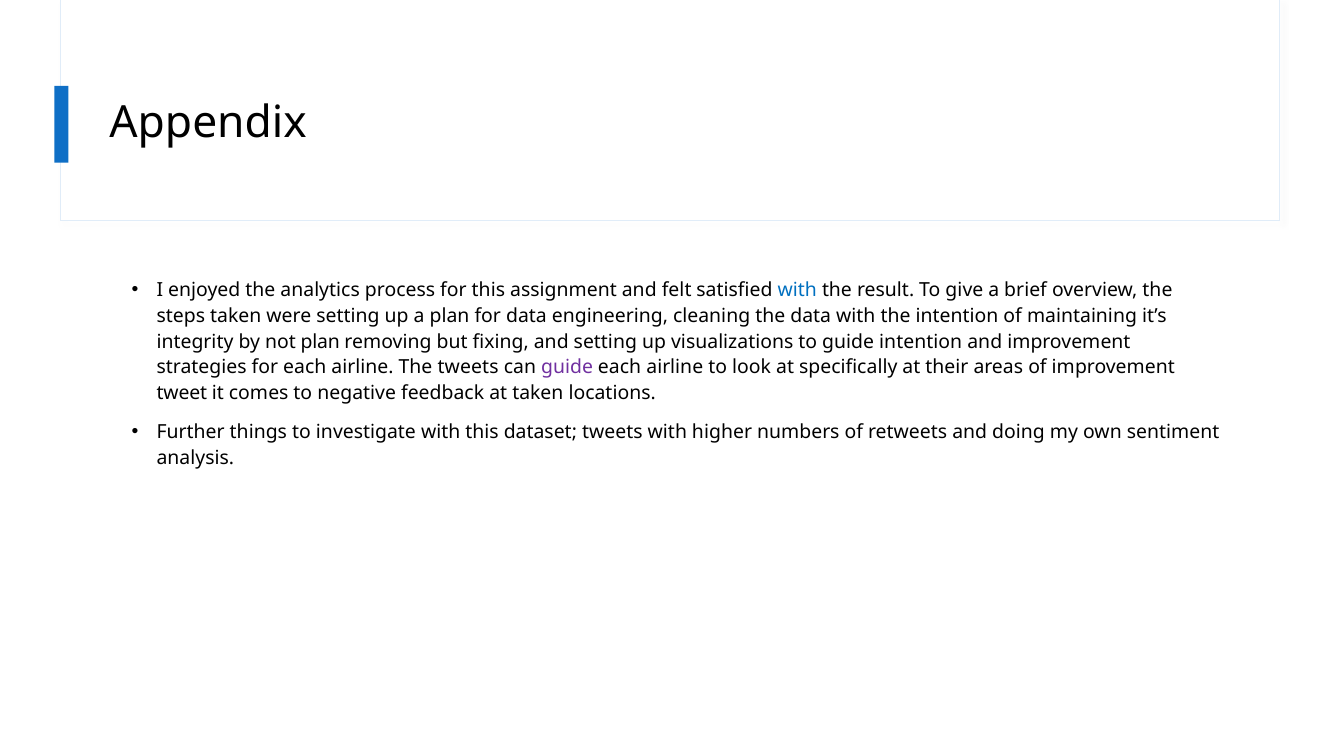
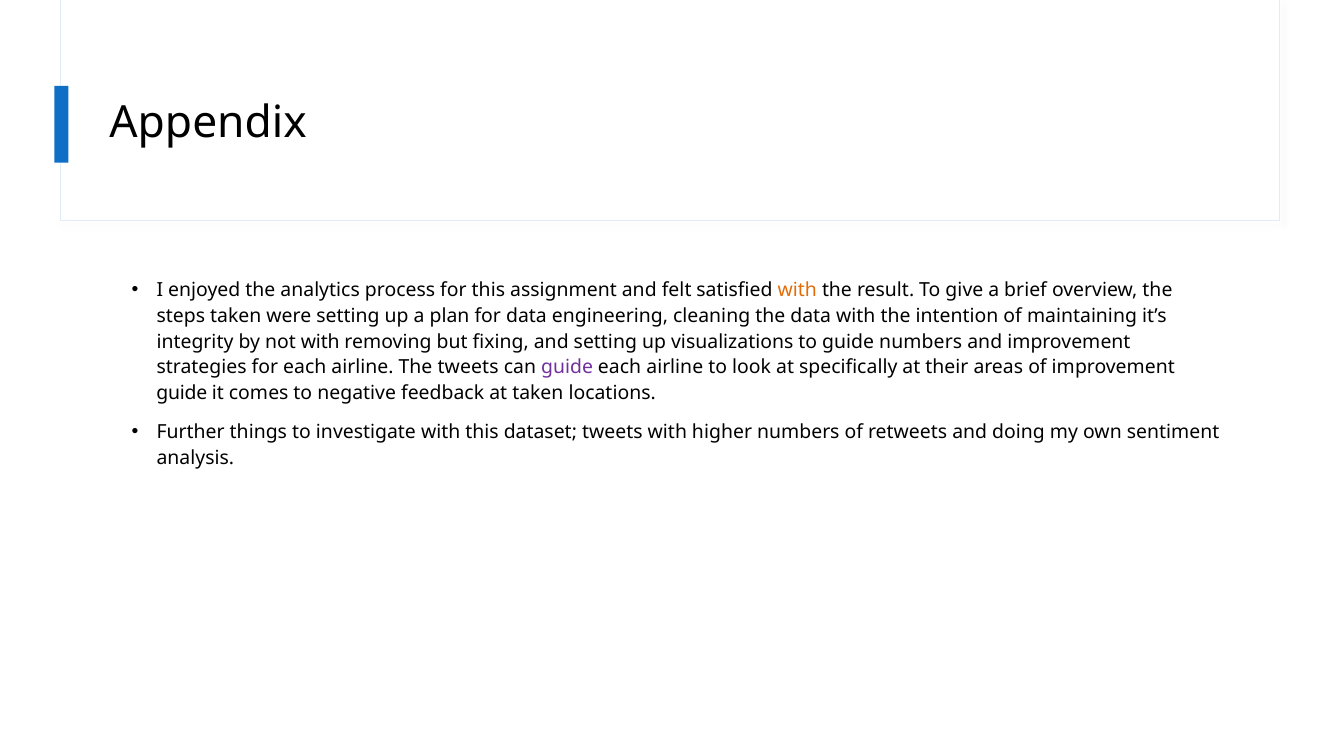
with at (797, 291) colour: blue -> orange
not plan: plan -> with
guide intention: intention -> numbers
tweet at (182, 393): tweet -> guide
